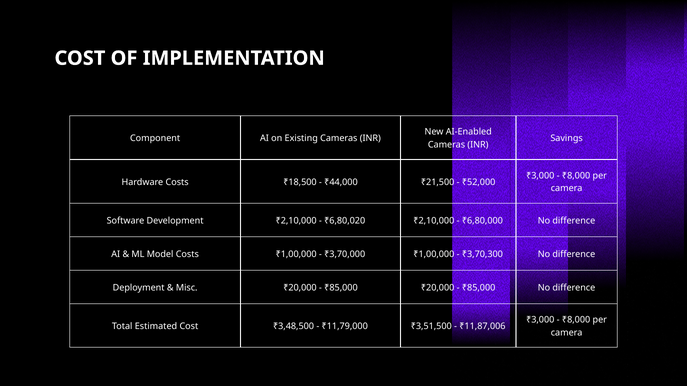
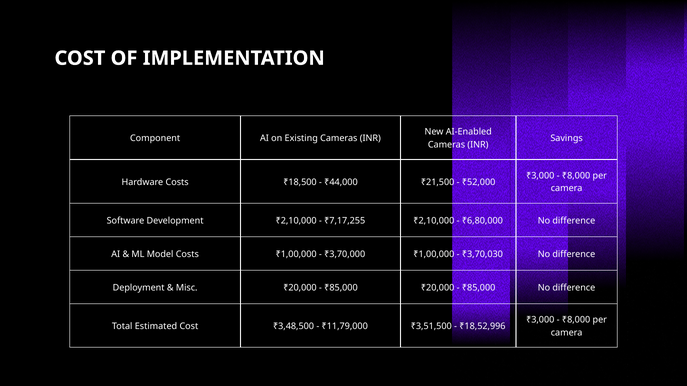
₹6,80,020: ₹6,80,020 -> ₹7,17,255
₹3,70,300: ₹3,70,300 -> ₹3,70,030
₹11,87,006: ₹11,87,006 -> ₹18,52,996
